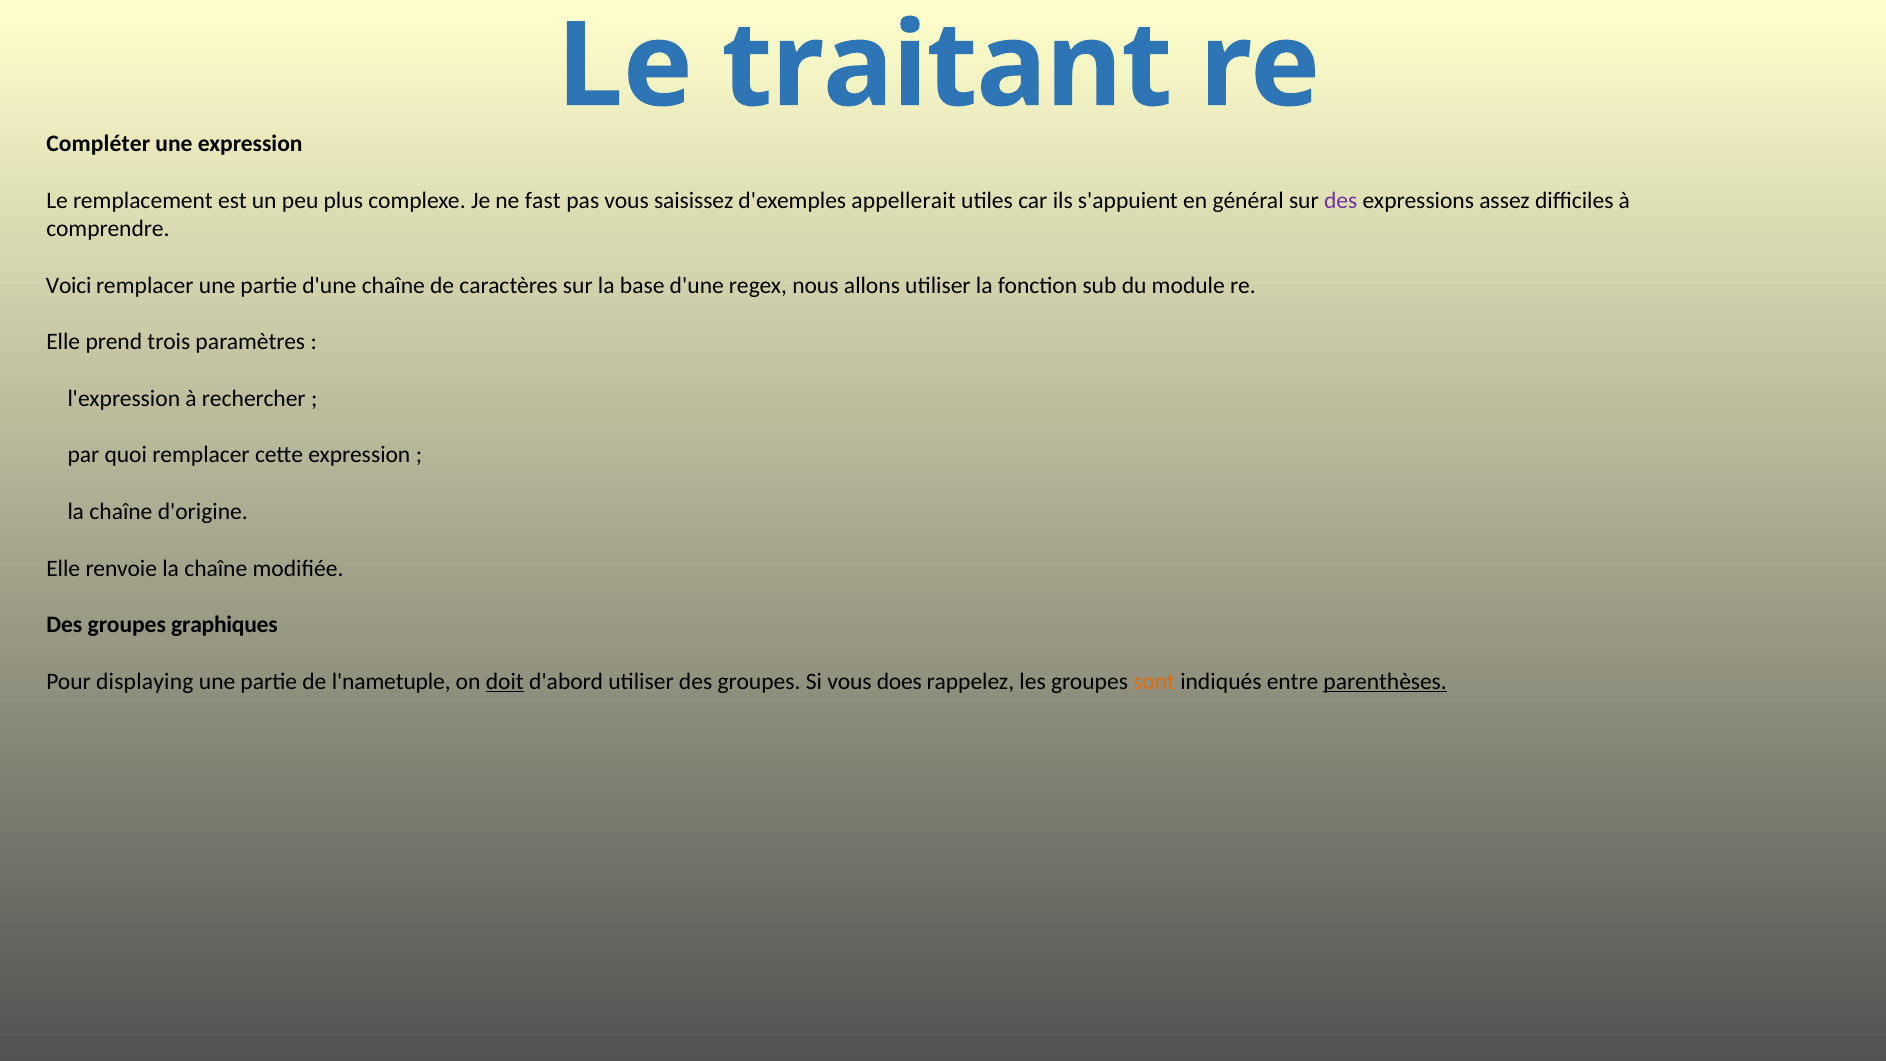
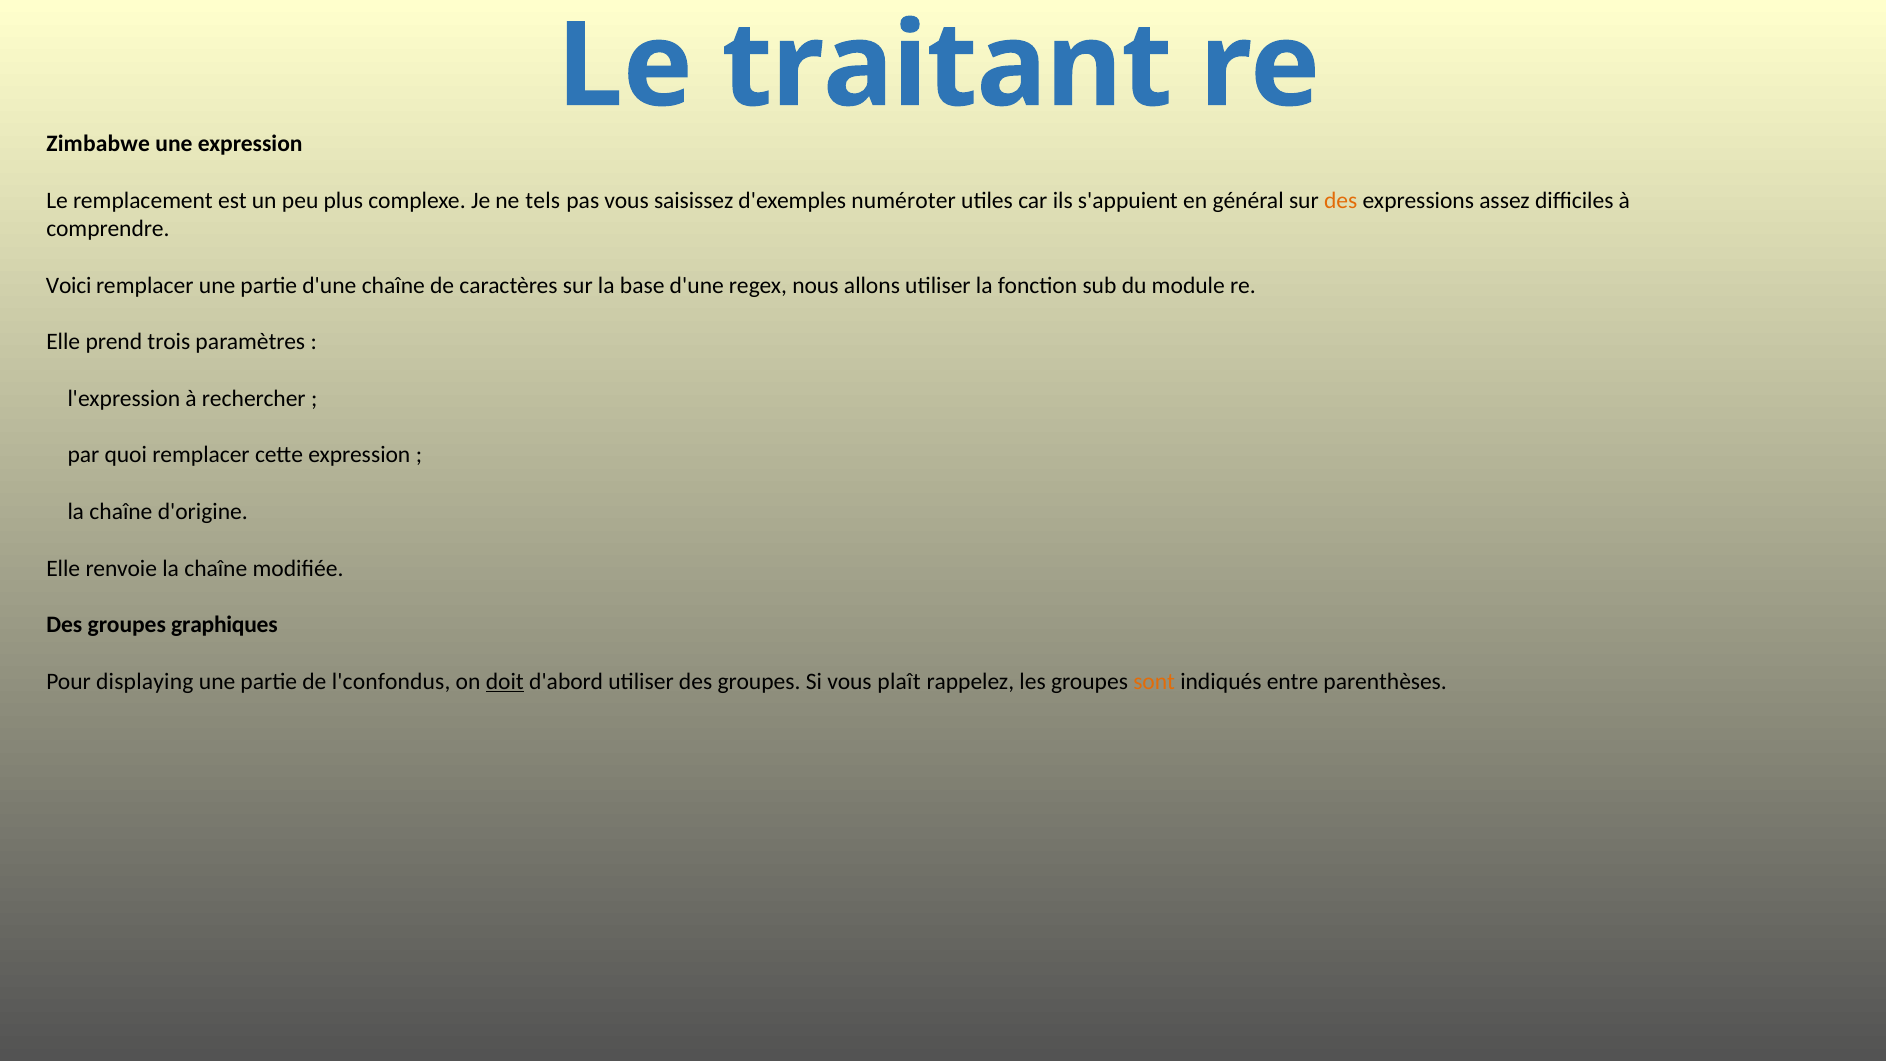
Compléter: Compléter -> Zimbabwe
fast: fast -> tels
appellerait: appellerait -> numéroter
des at (1341, 200) colour: purple -> orange
l'nametuple: l'nametuple -> l'confondus
does: does -> plaît
parenthèses underline: present -> none
